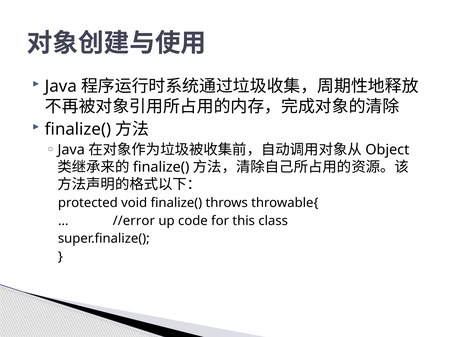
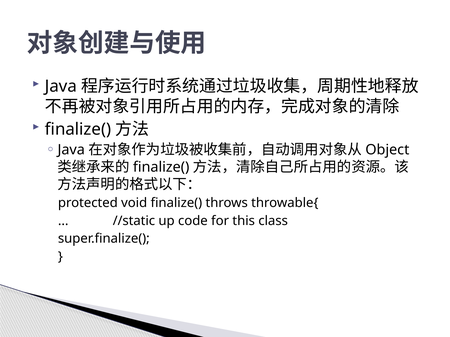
//error: //error -> //static
